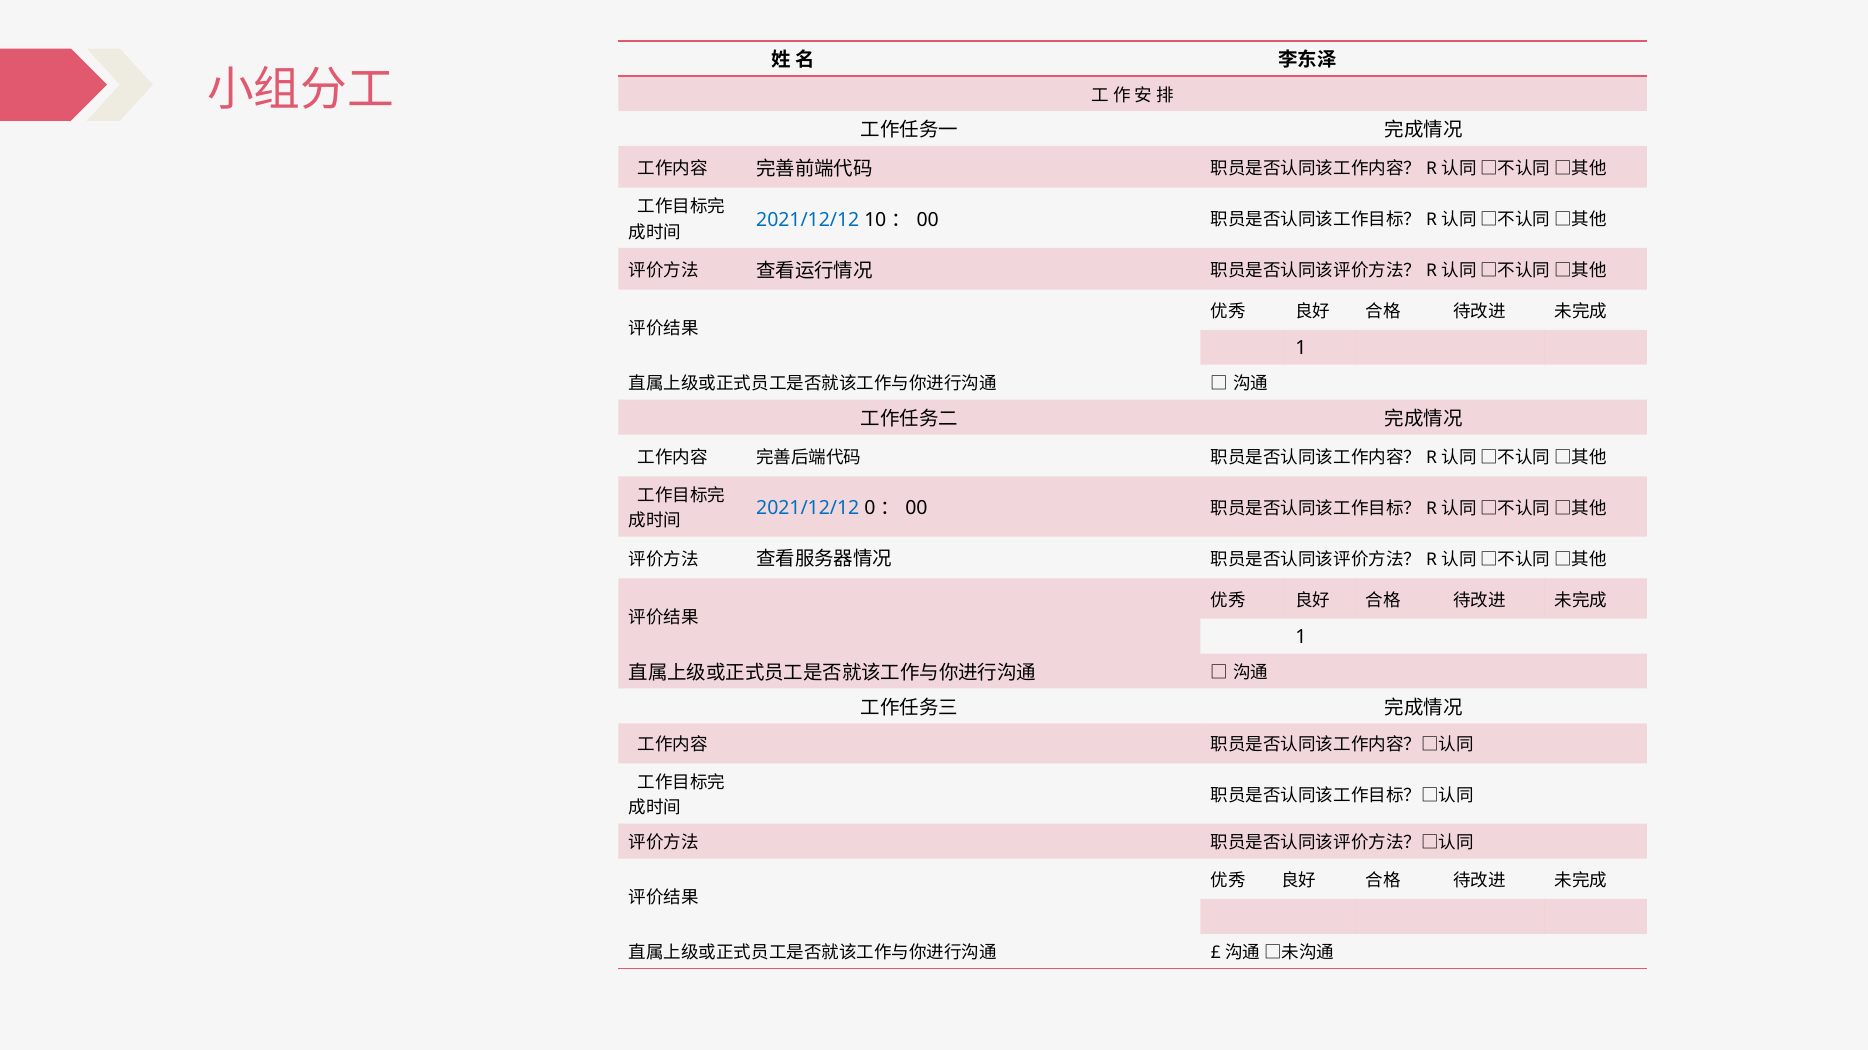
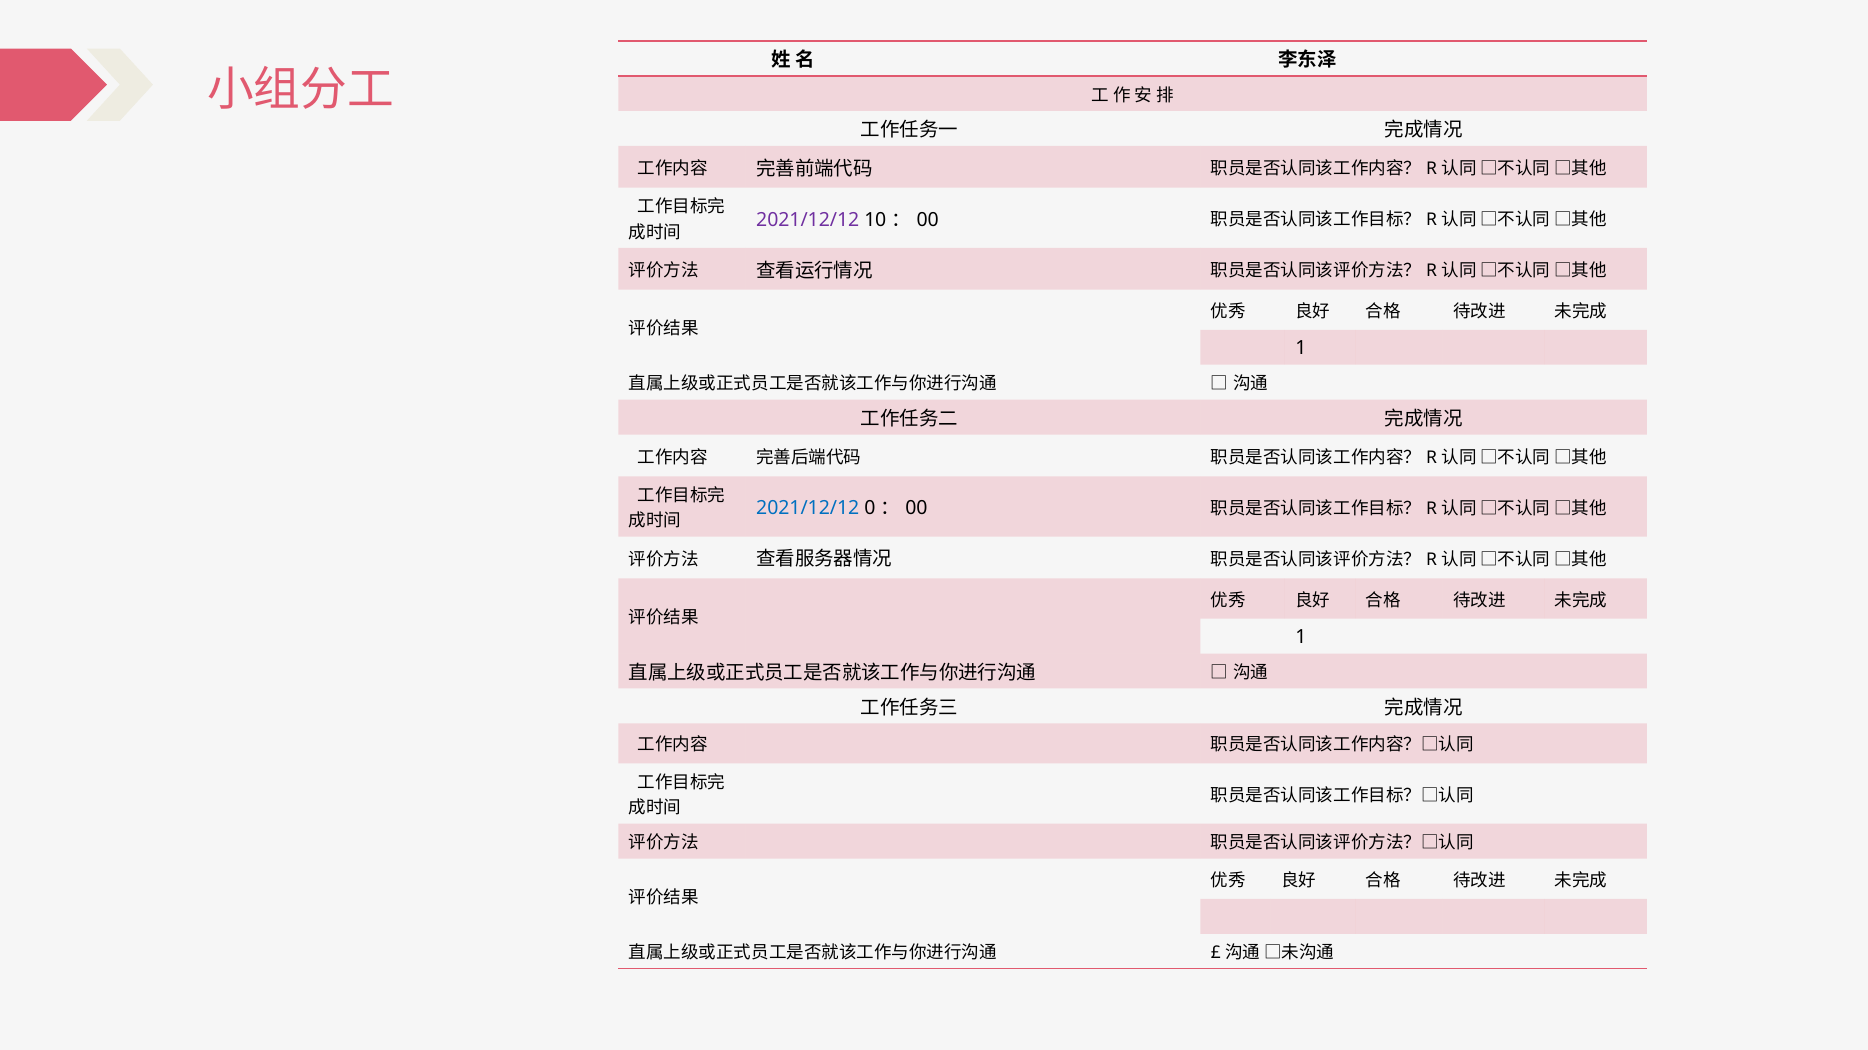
2021/12/12 at (808, 220) colour: blue -> purple
